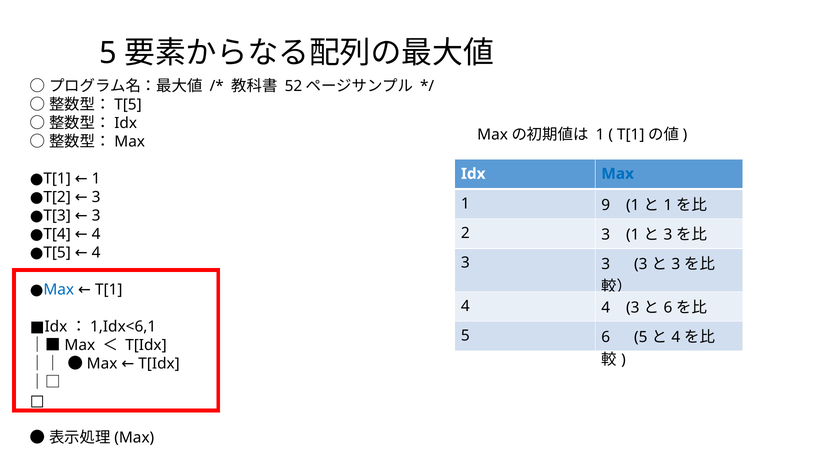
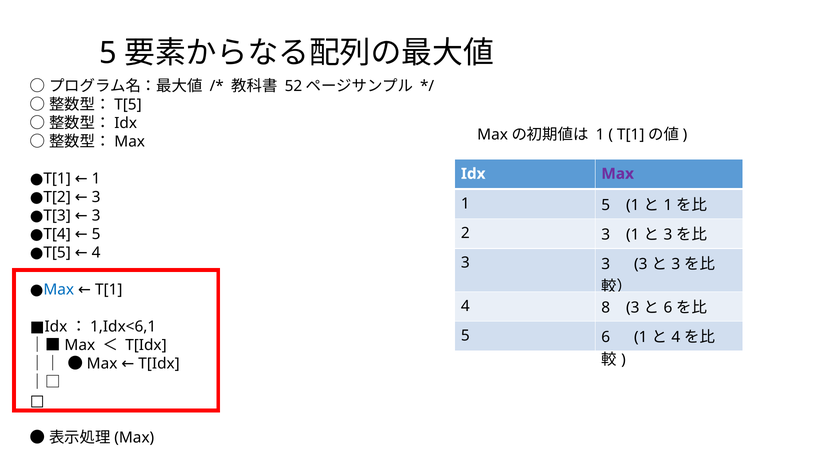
Max at (618, 174) colour: blue -> purple
1 9: 9 -> 5
4 at (96, 234): 4 -> 5
4 4: 4 -> 8
5 at (641, 337): 5 -> 1
